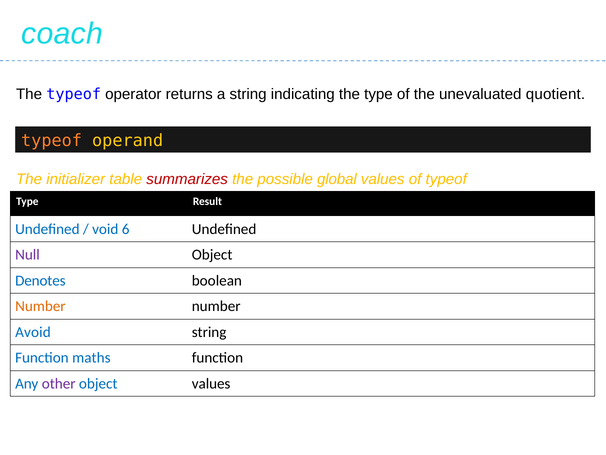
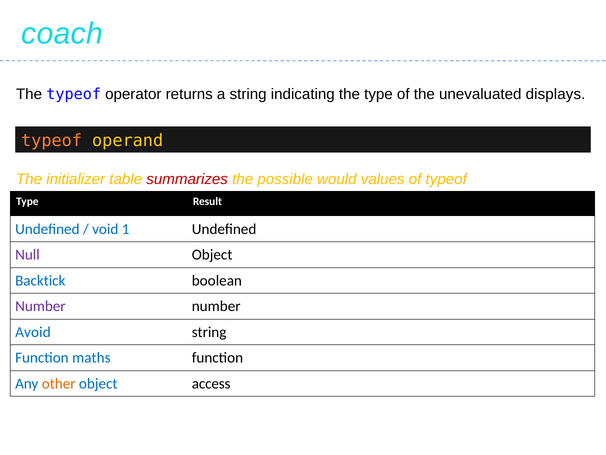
quotient: quotient -> displays
global: global -> would
6: 6 -> 1
Denotes: Denotes -> Backtick
Number at (40, 306) colour: orange -> purple
other colour: purple -> orange
object values: values -> access
